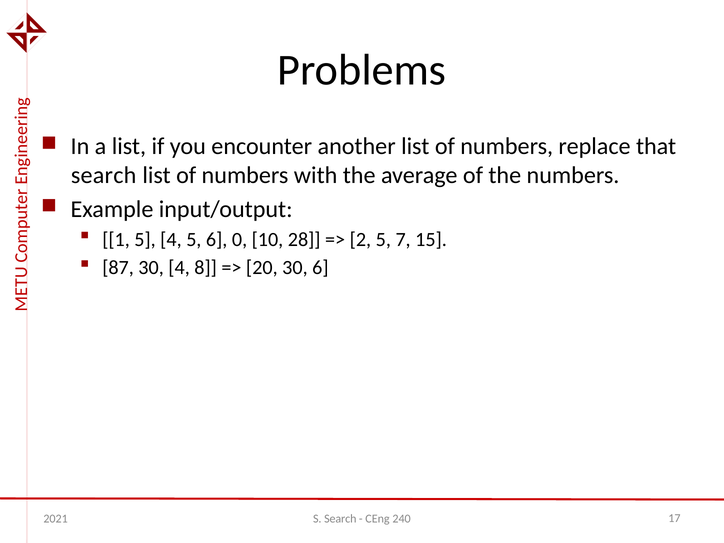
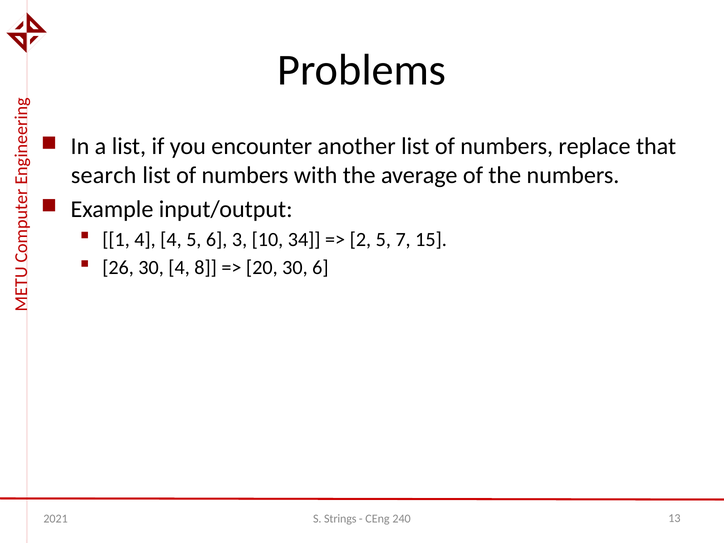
1 5: 5 -> 4
0: 0 -> 3
28: 28 -> 34
87: 87 -> 26
S Search: Search -> Strings
17: 17 -> 13
